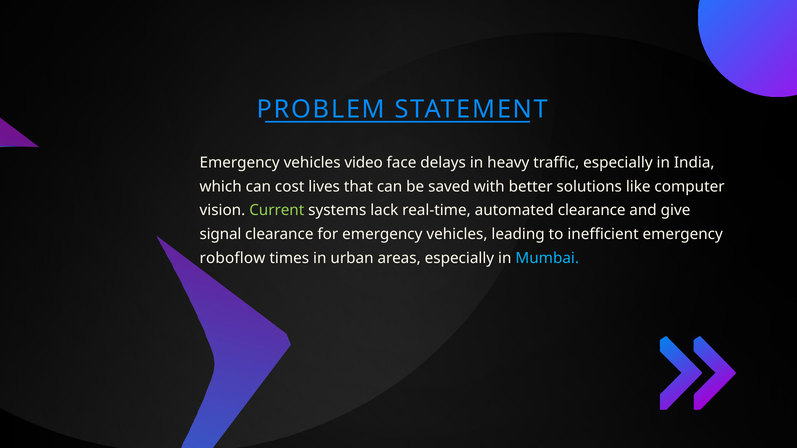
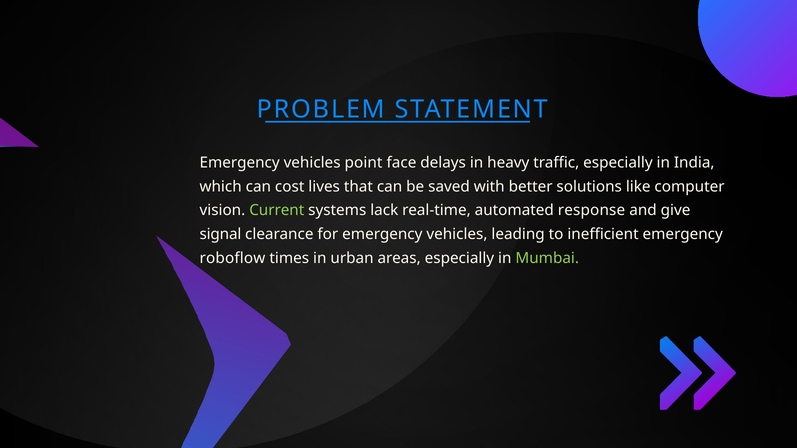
video: video -> point
automated clearance: clearance -> response
Mumbai colour: light blue -> light green
